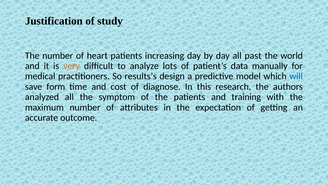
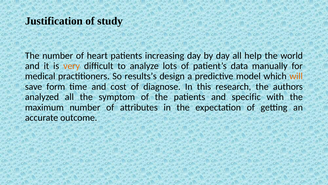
past: past -> help
will colour: blue -> orange
training: training -> specific
